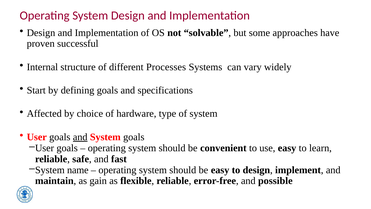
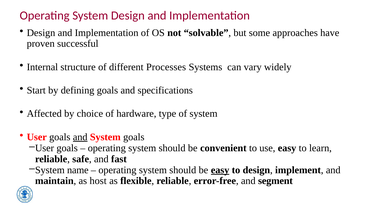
easy at (220, 170) underline: none -> present
gain: gain -> host
possible: possible -> segment
